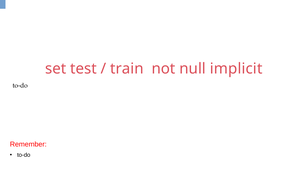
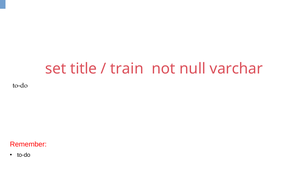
test: test -> title
implicit: implicit -> varchar
